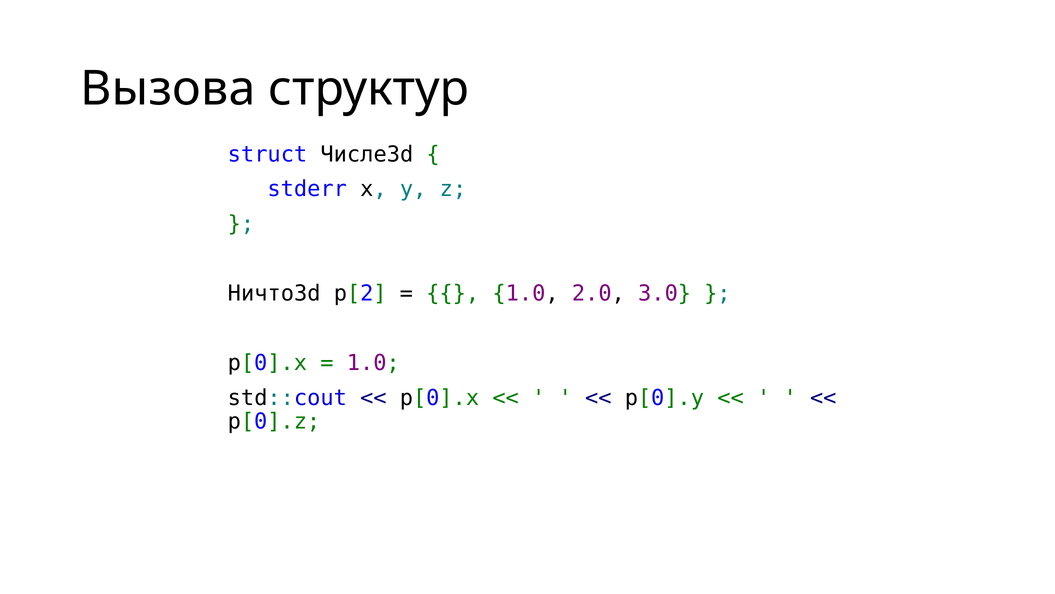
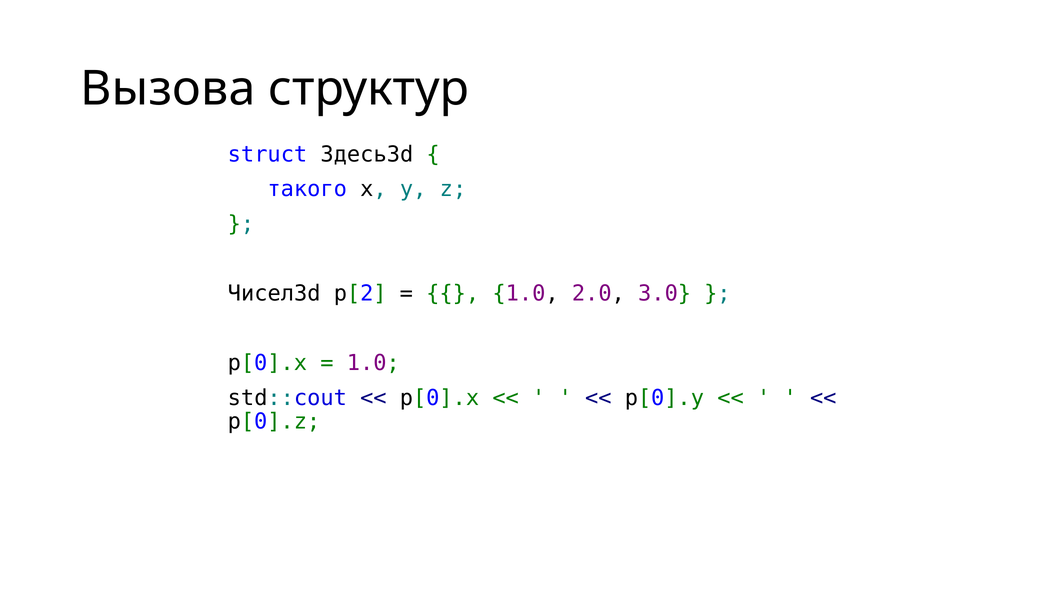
Числе3d: Числе3d -> Здесь3d
stderr: stderr -> такого
Ничто3d: Ничто3d -> Чисел3d
